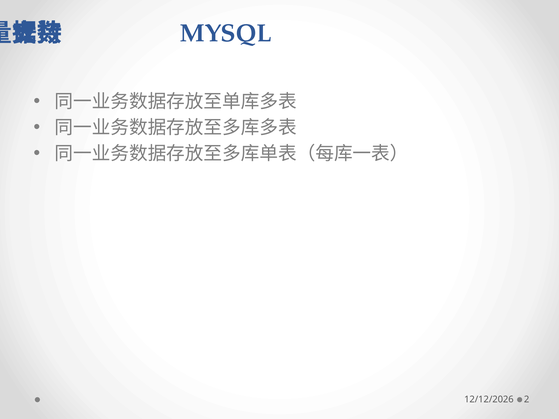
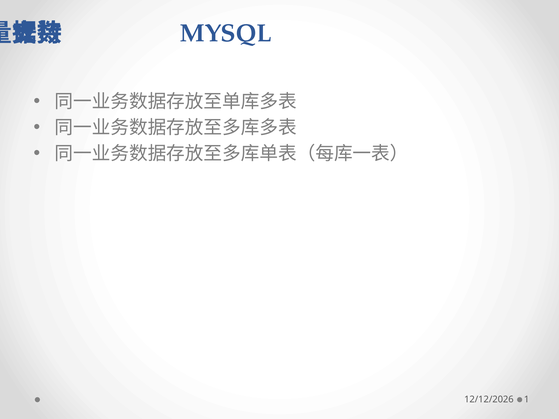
2: 2 -> 1
